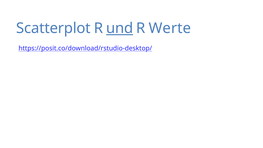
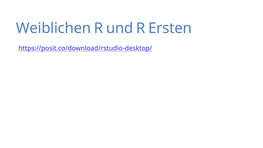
Scatterplot: Scatterplot -> Weiblichen
und underline: present -> none
Werte: Werte -> Ersten
